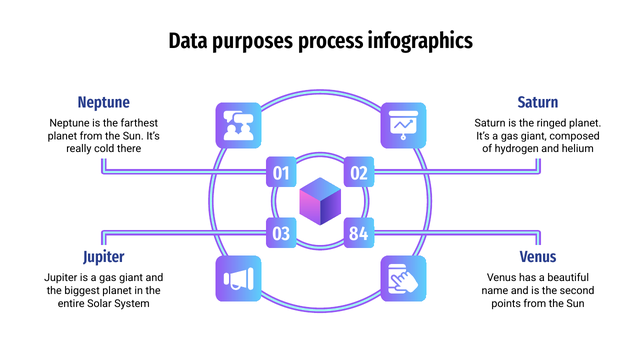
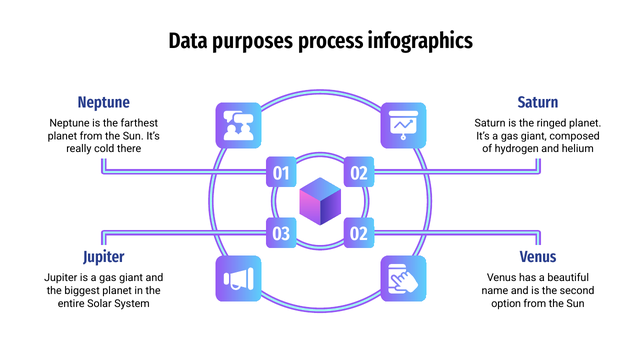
03 84: 84 -> 02
points: points -> option
